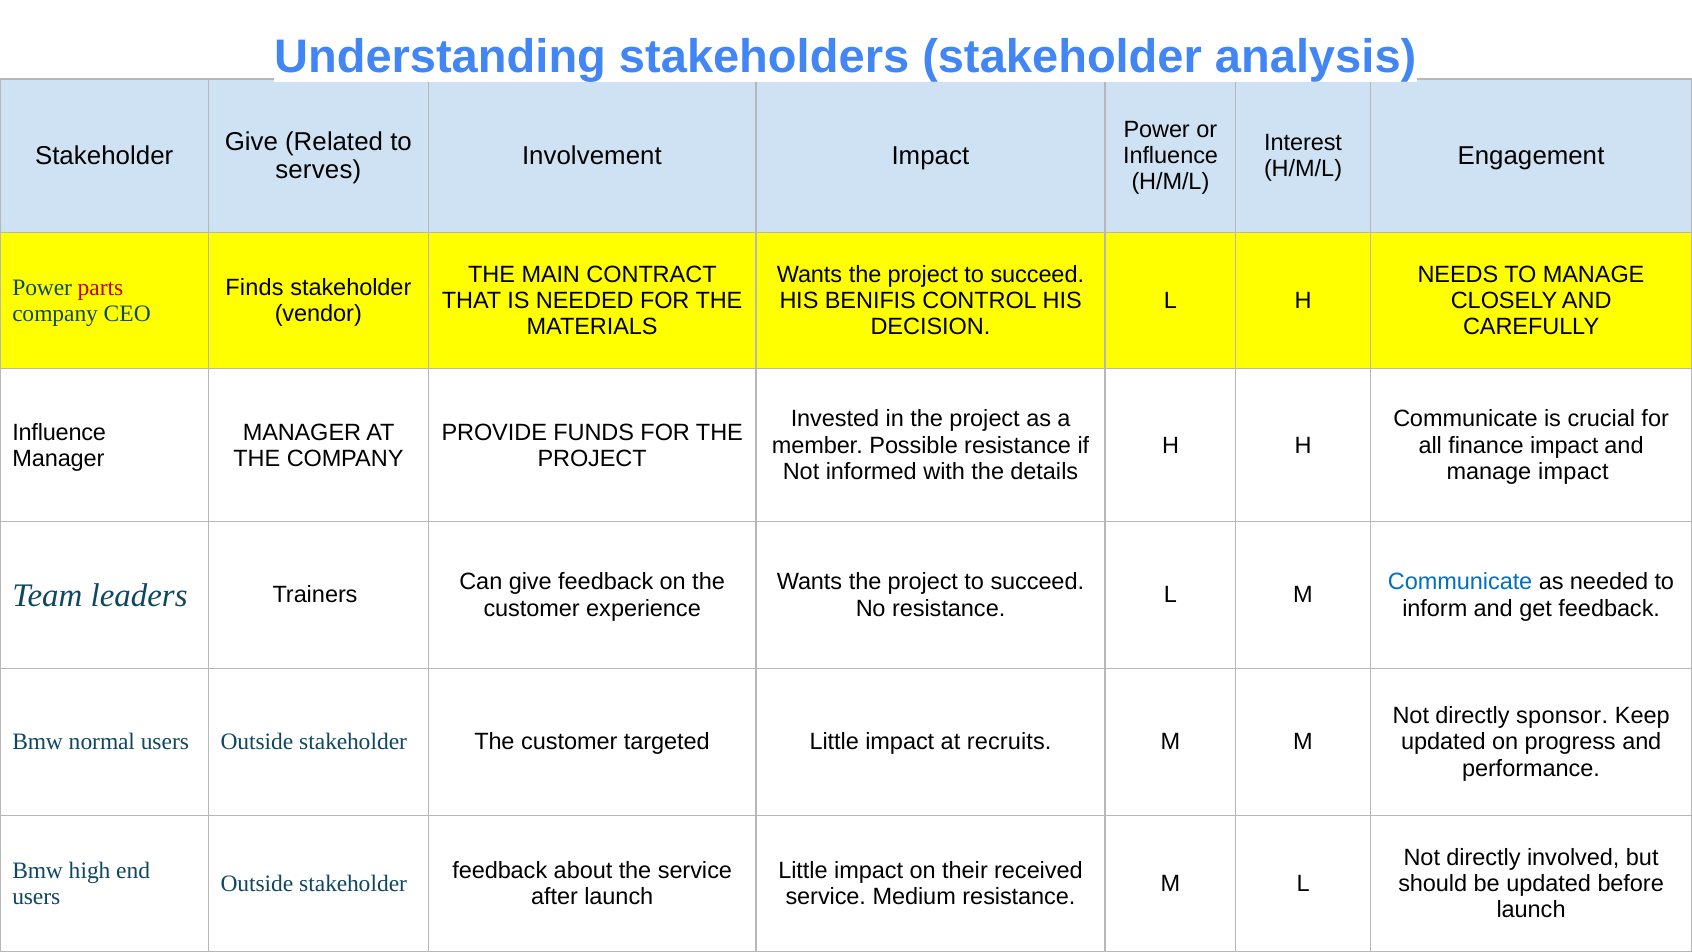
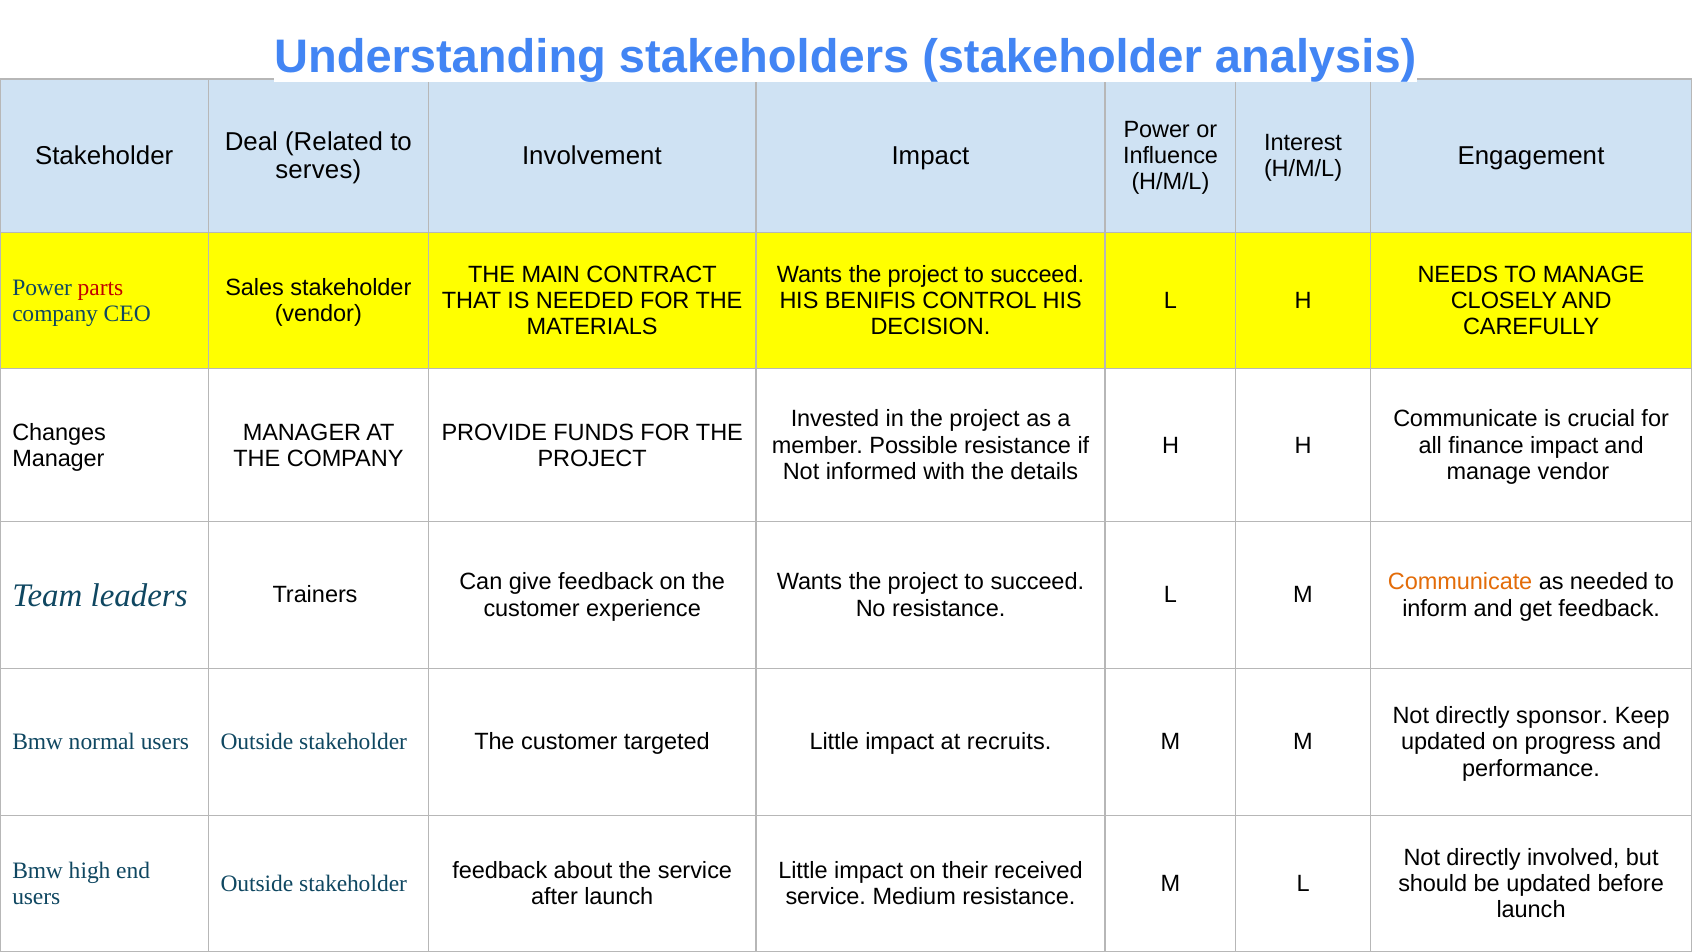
Give at (251, 142): Give -> Deal
Finds: Finds -> Sales
Influence at (59, 432): Influence -> Changes
manage impact: impact -> vendor
Communicate at (1460, 582) colour: blue -> orange
